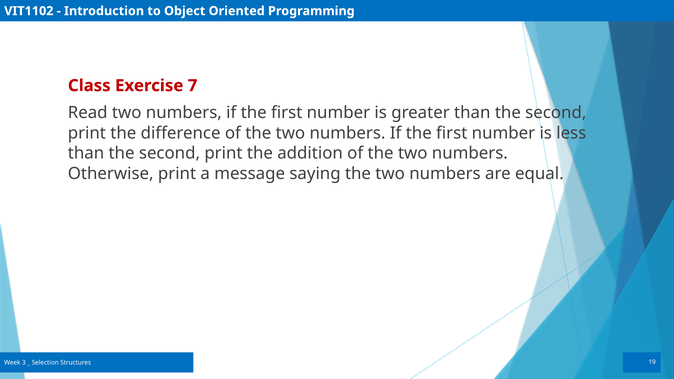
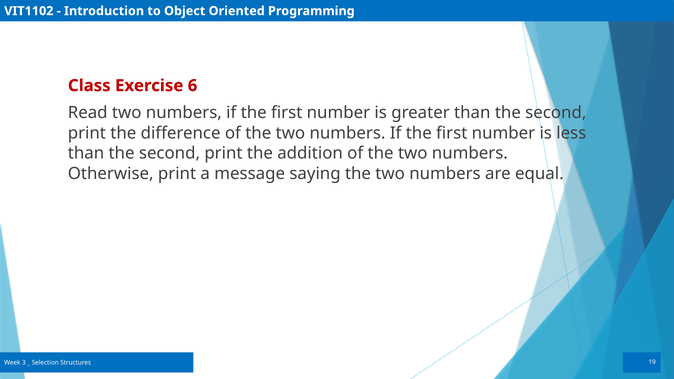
7: 7 -> 6
